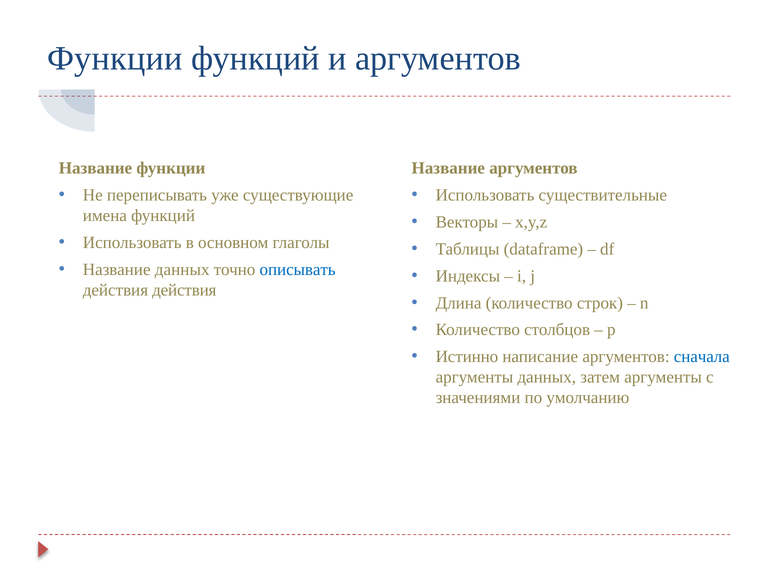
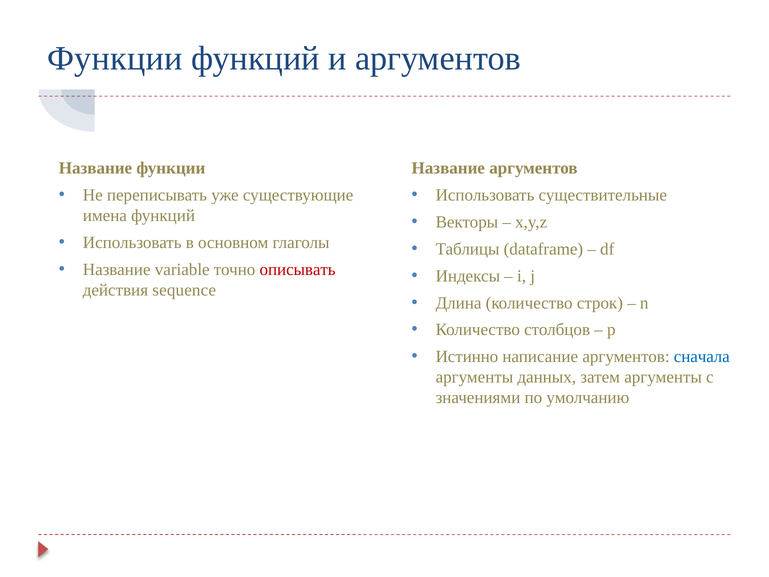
Название данных: данных -> variable
описывать colour: blue -> red
действия действия: действия -> sequence
